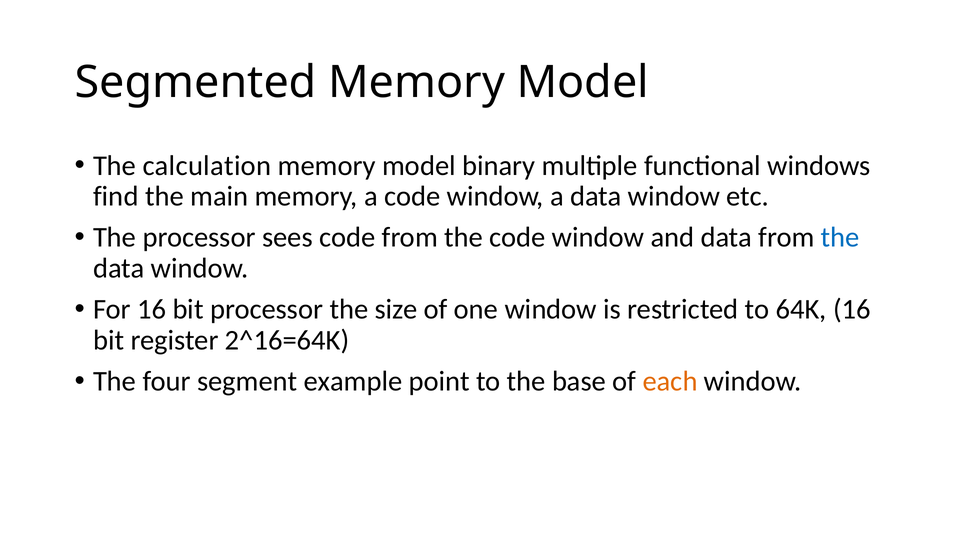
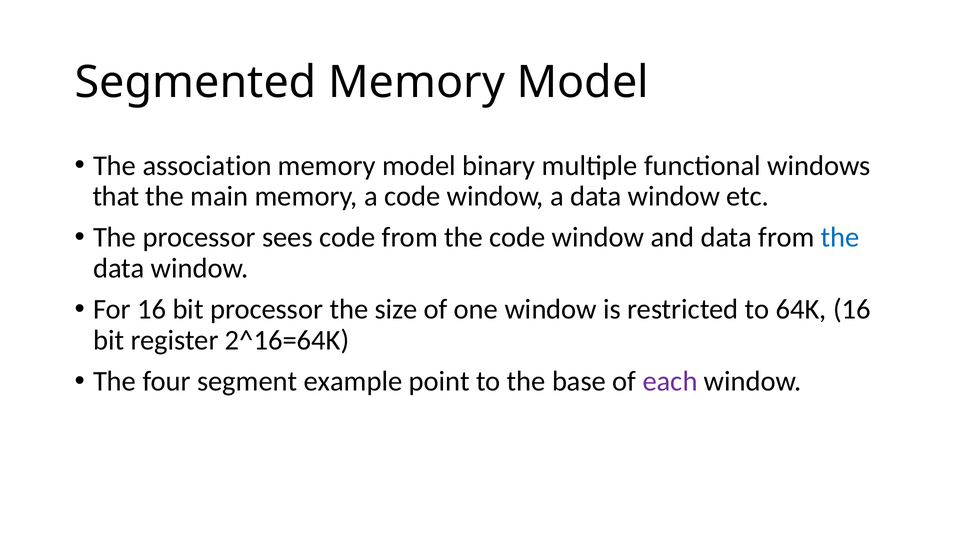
calculation: calculation -> association
find: find -> that
each colour: orange -> purple
